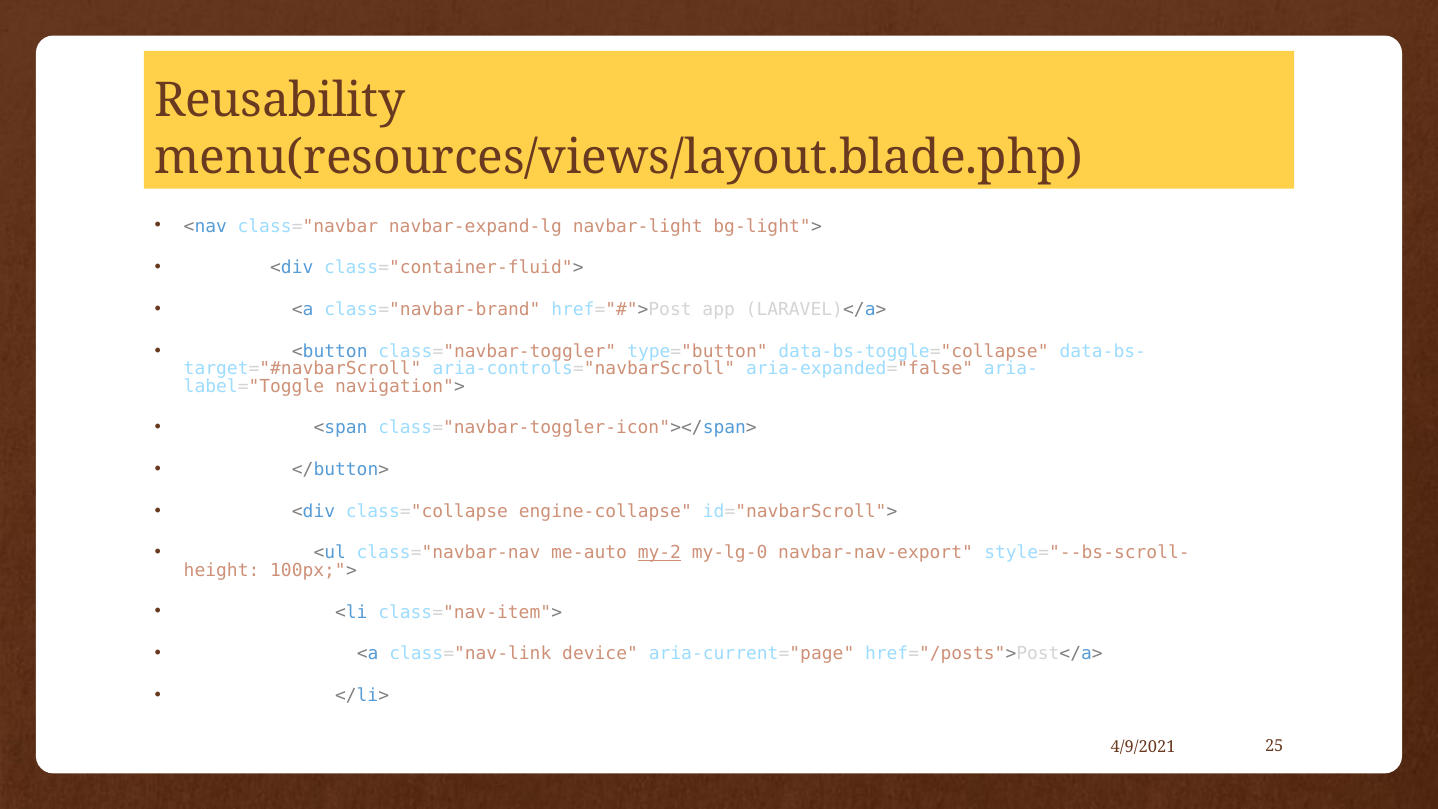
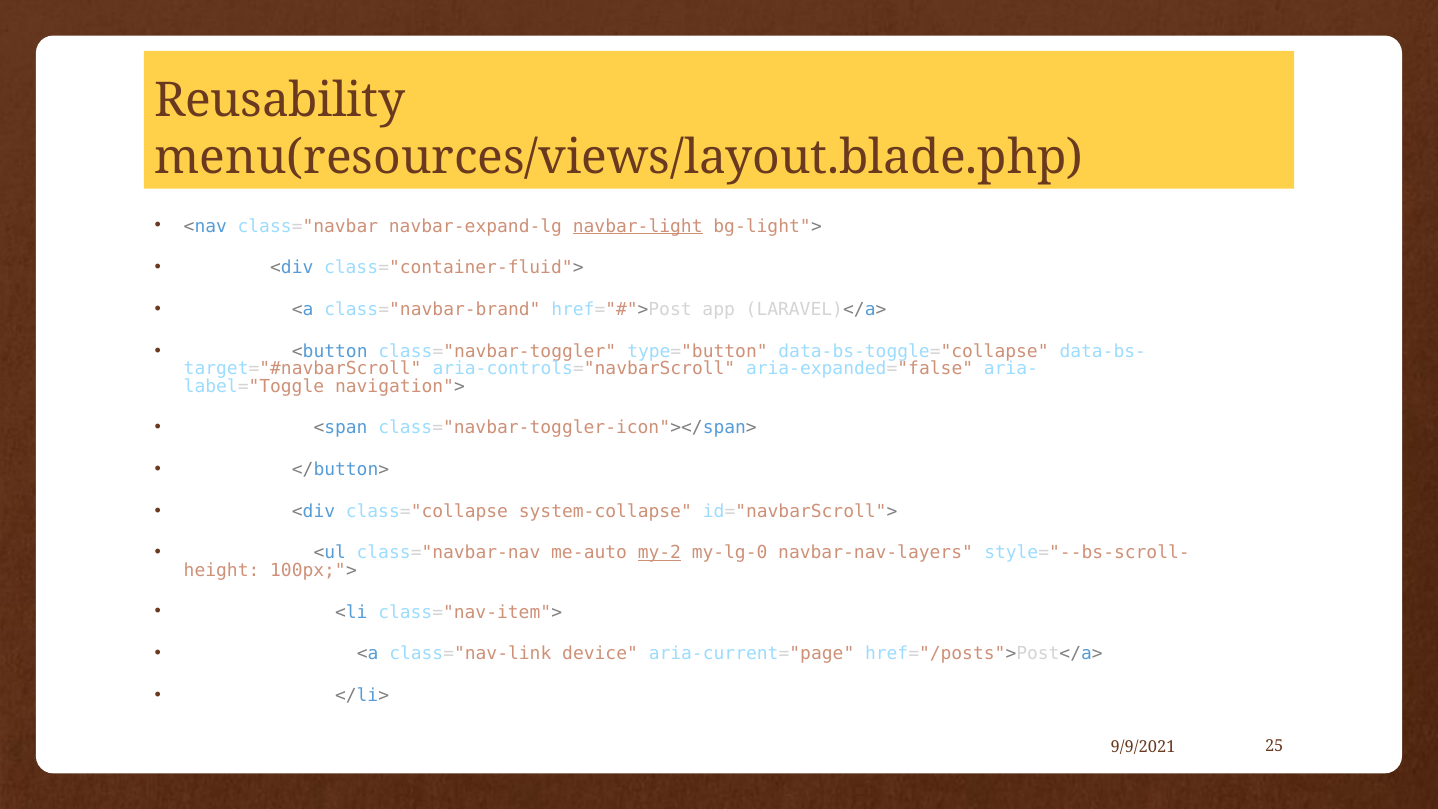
navbar-light underline: none -> present
engine-collapse: engine-collapse -> system-collapse
navbar-nav-export: navbar-nav-export -> navbar-nav-layers
4/9/2021: 4/9/2021 -> 9/9/2021
